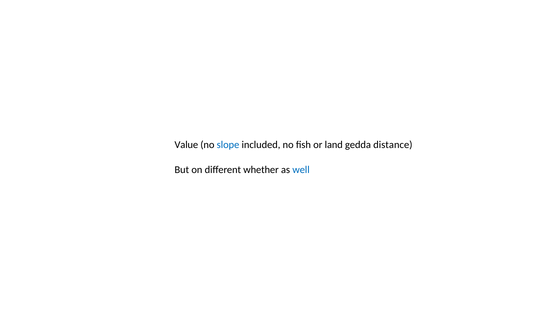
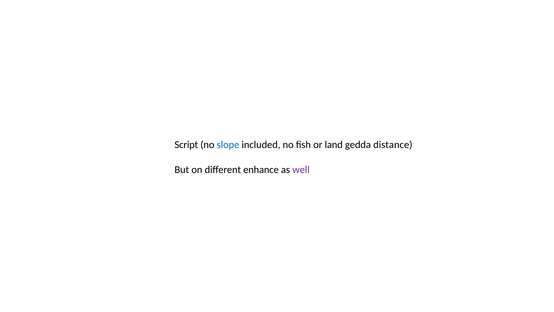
Value: Value -> Script
whether: whether -> enhance
well colour: blue -> purple
